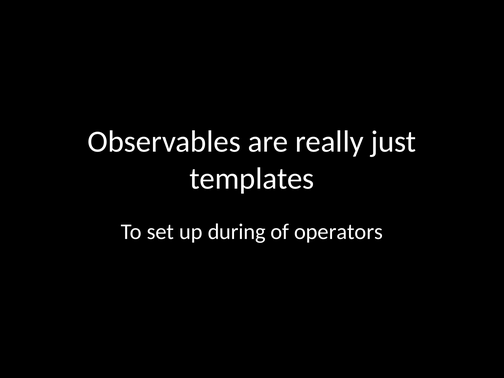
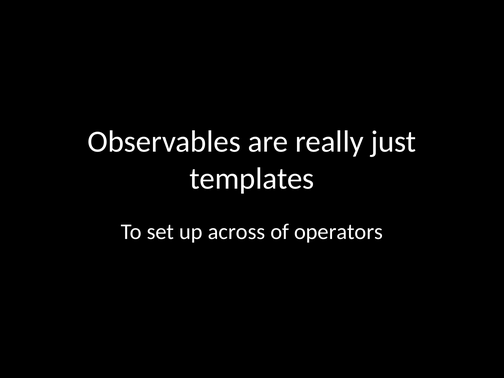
during: during -> across
